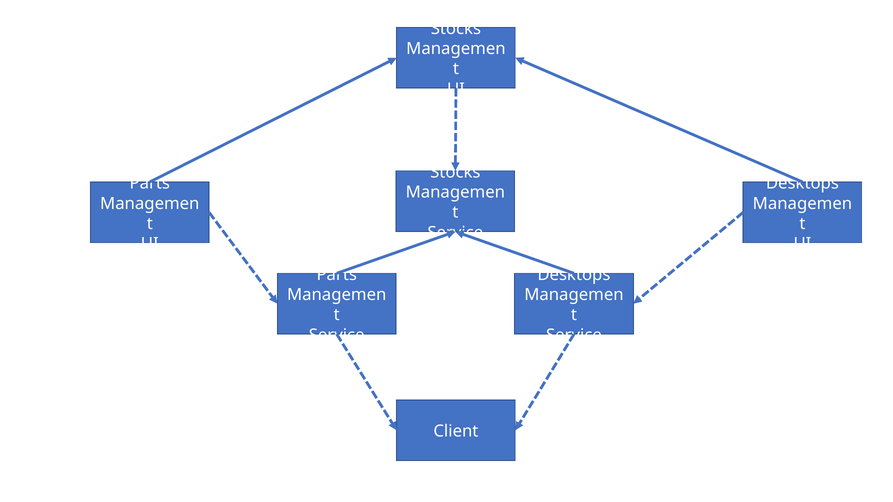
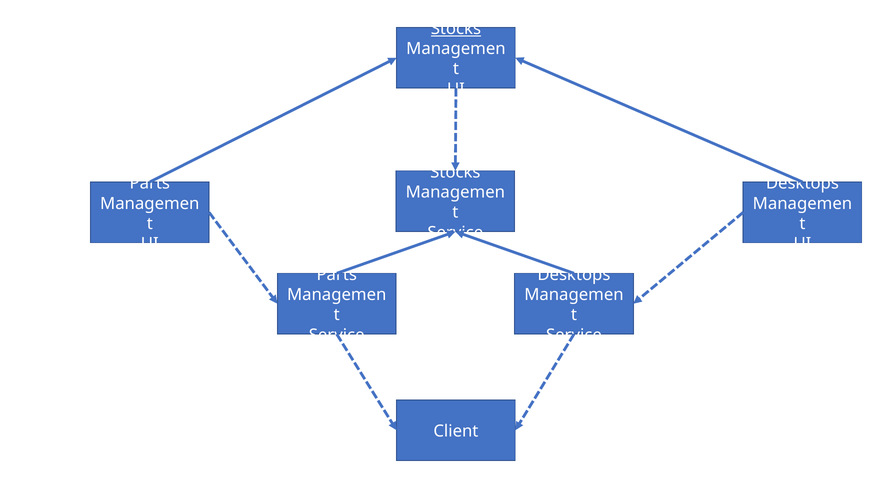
Stocks at (456, 29) underline: none -> present
